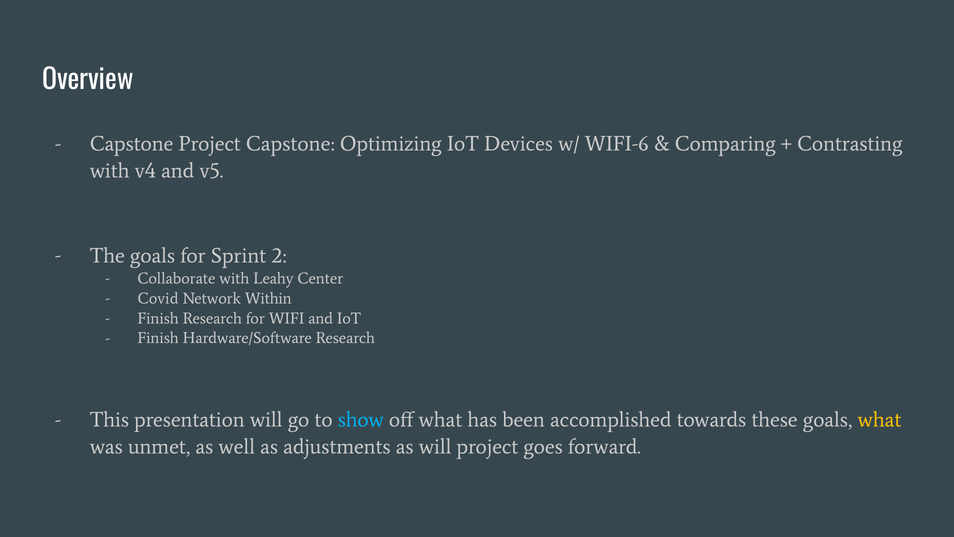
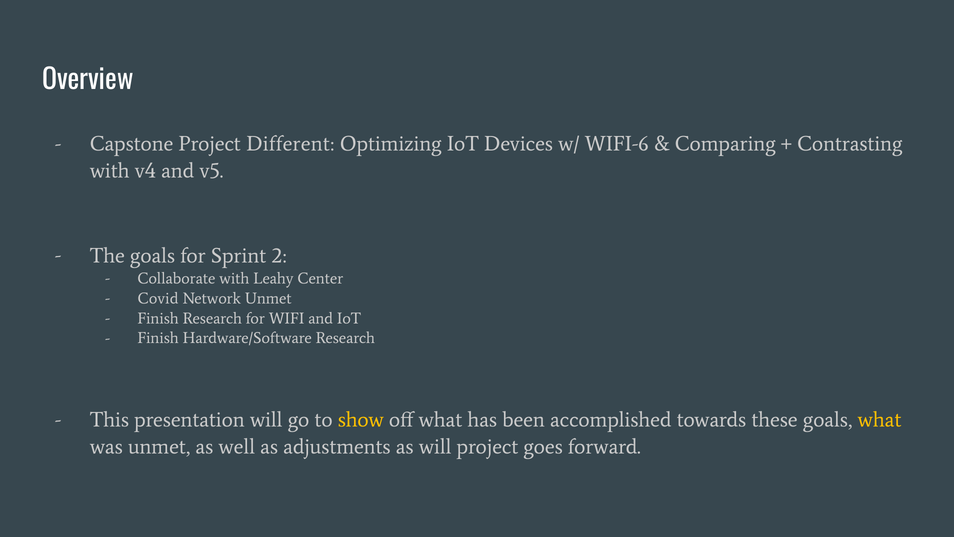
Project Capstone: Capstone -> Different
Network Within: Within -> Unmet
show colour: light blue -> yellow
